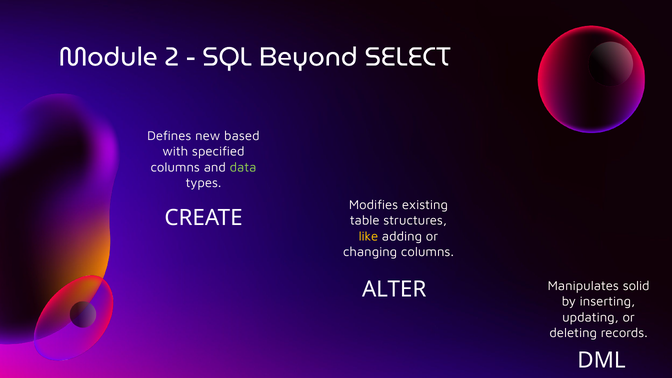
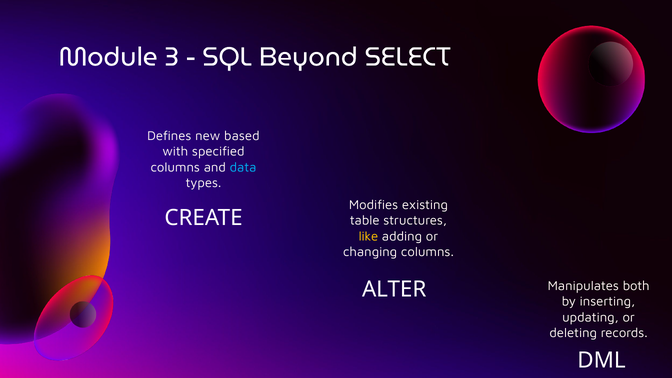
2: 2 -> 3
data colour: light green -> light blue
solid: solid -> both
